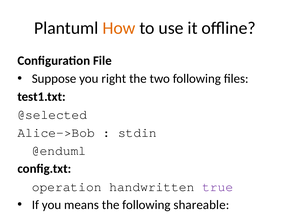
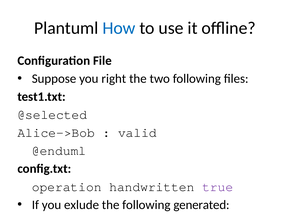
How colour: orange -> blue
stdin: stdin -> valid
means: means -> exlude
shareable: shareable -> generated
